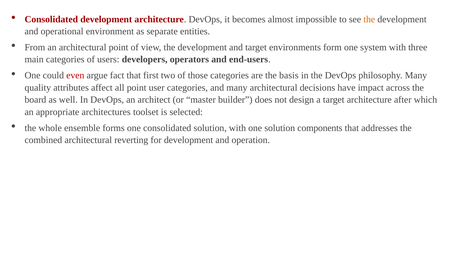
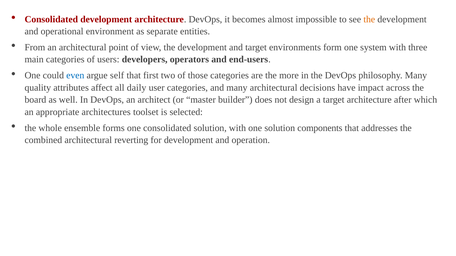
even colour: red -> blue
fact: fact -> self
basis: basis -> more
all point: point -> daily
